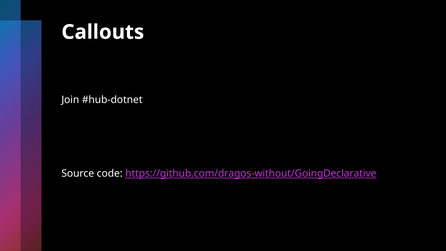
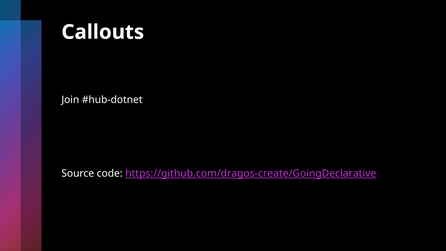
https://github.com/dragos-without/GoingDeclarative: https://github.com/dragos-without/GoingDeclarative -> https://github.com/dragos-create/GoingDeclarative
